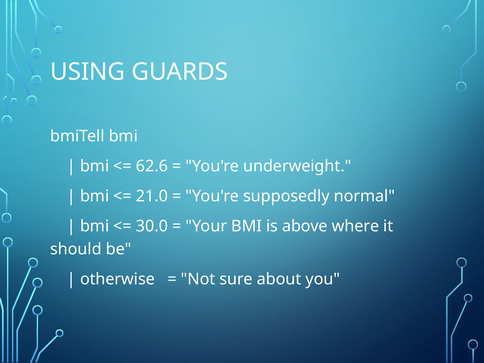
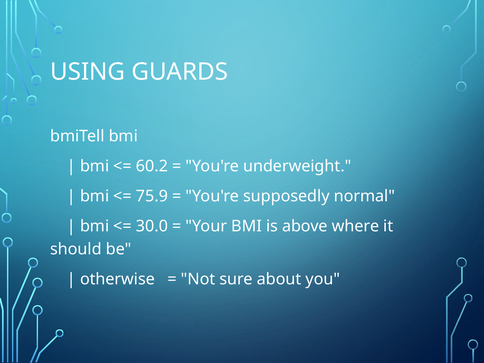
62.6: 62.6 -> 60.2
21.0: 21.0 -> 75.9
